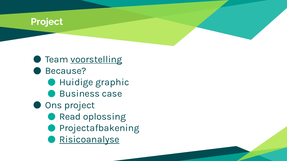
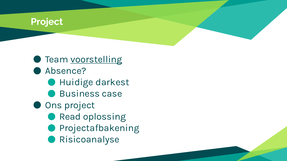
Because: Because -> Absence
graphic: graphic -> darkest
Risicoanalyse underline: present -> none
